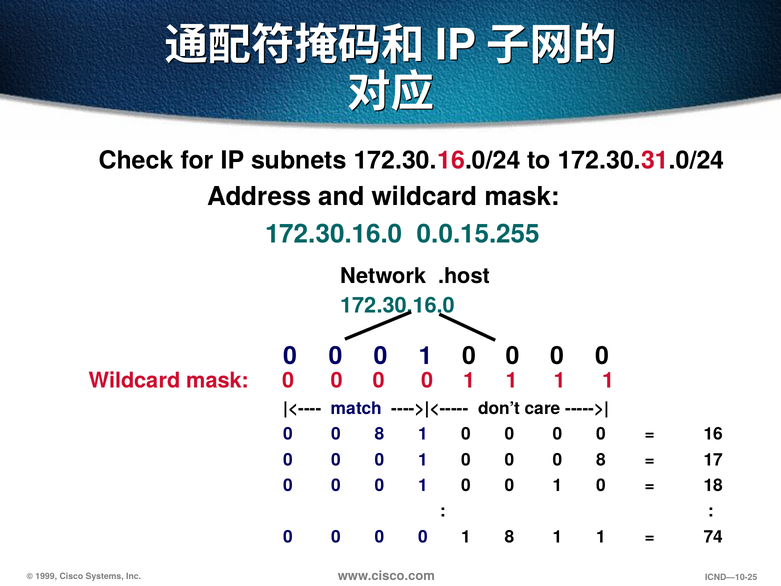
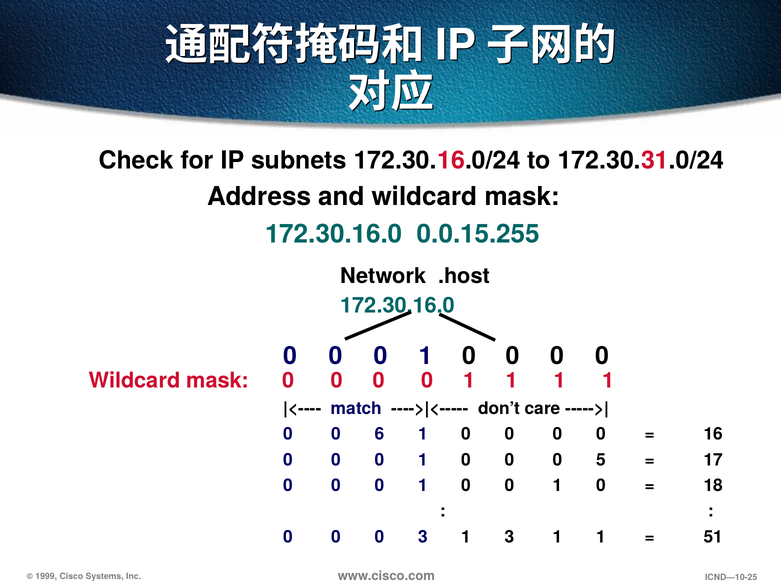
8 at (380, 434): 8 -> 6
0 0 0 8: 8 -> 5
0 at (423, 537): 0 -> 3
1 8: 8 -> 3
74: 74 -> 51
